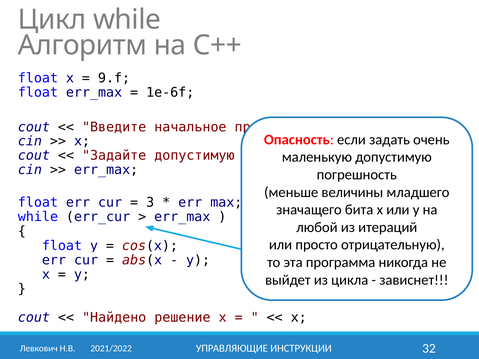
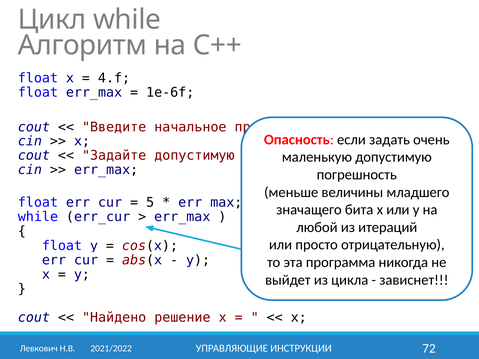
9.f: 9.f -> 4.f
3: 3 -> 5
32: 32 -> 72
